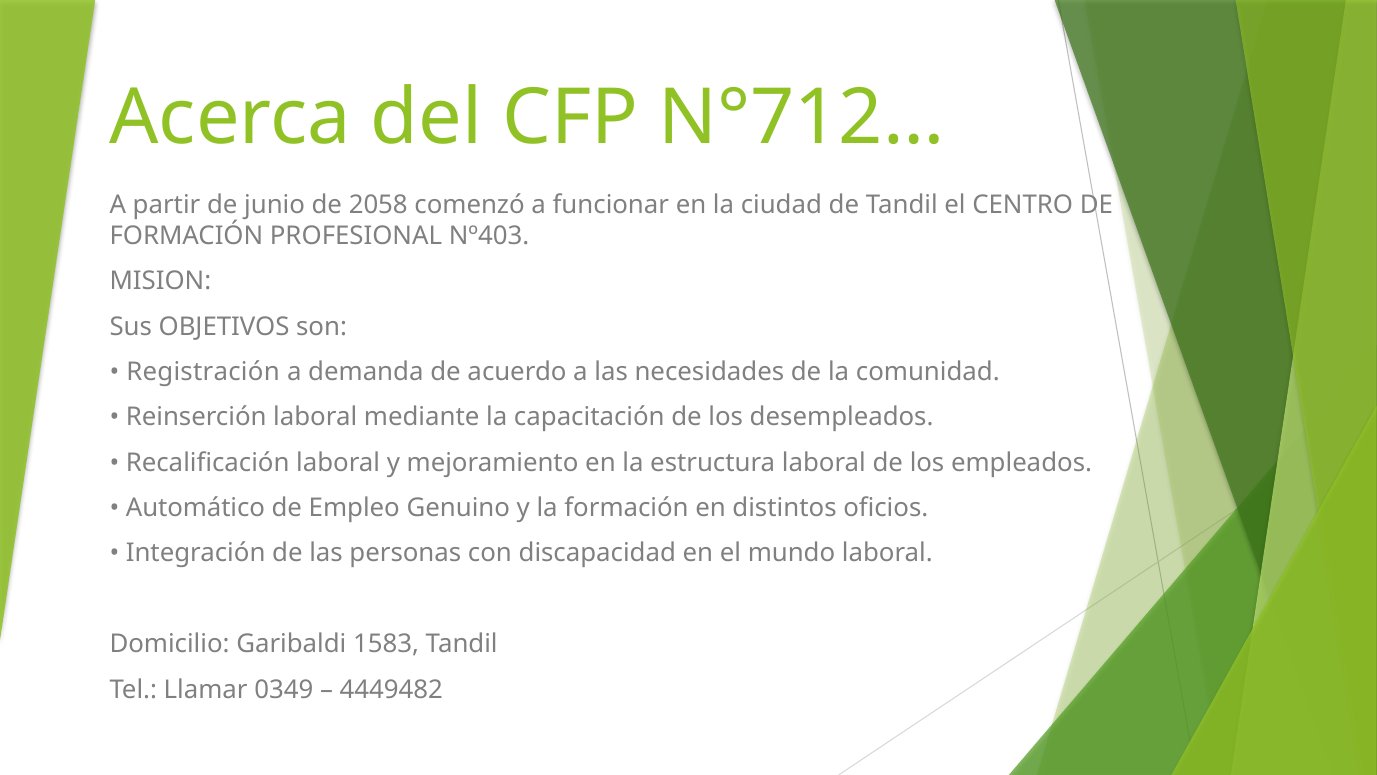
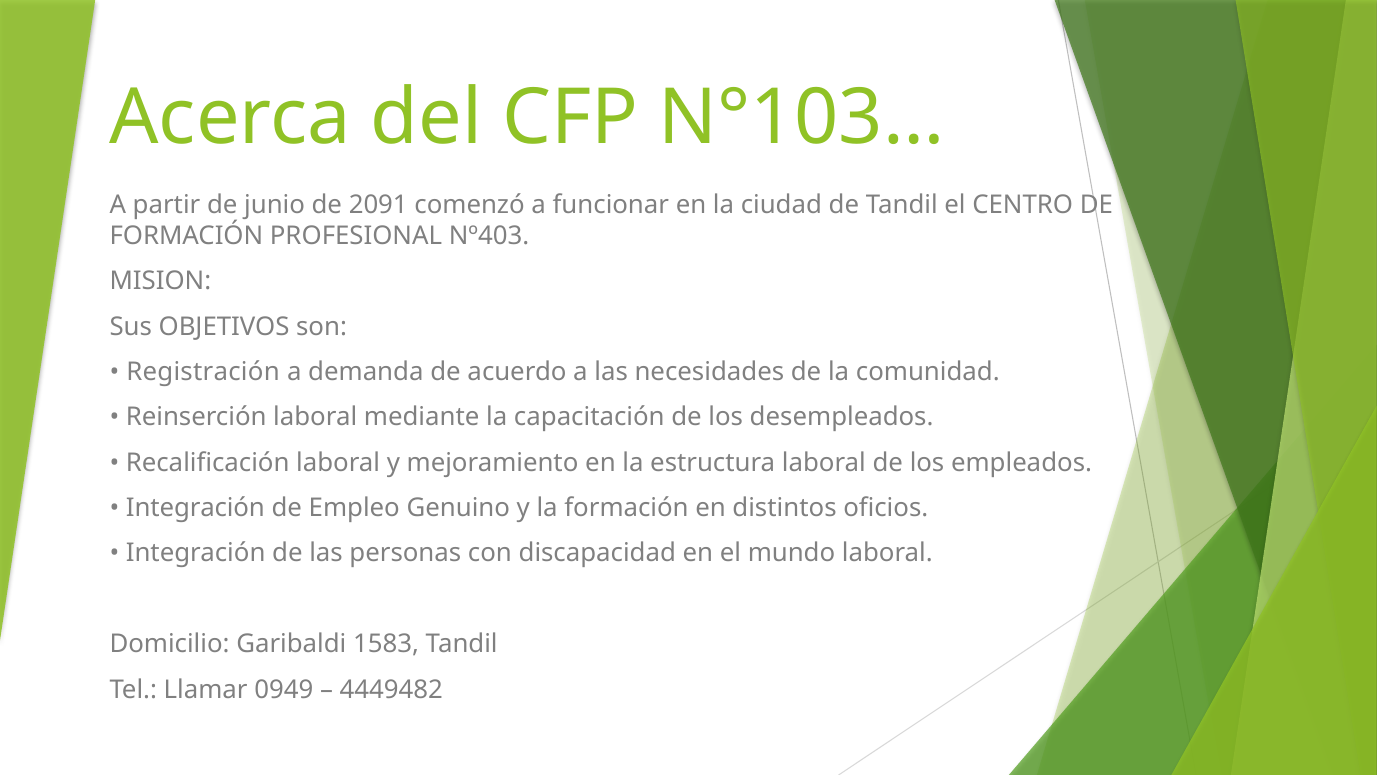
N°712…: N°712… -> N°103…
2058: 2058 -> 2091
Automático at (195, 508): Automático -> Integración
0349: 0349 -> 0949
